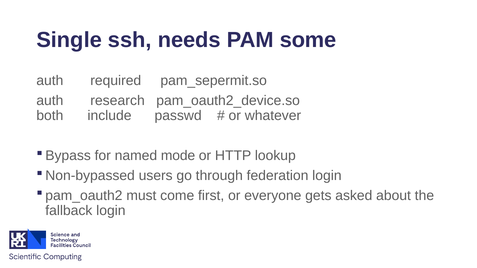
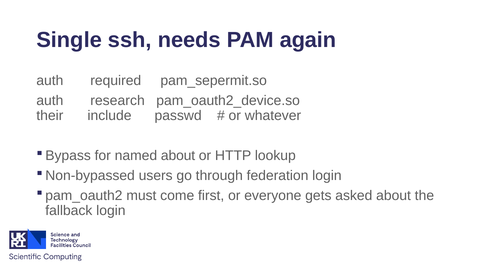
some: some -> again
both: both -> their
named mode: mode -> about
